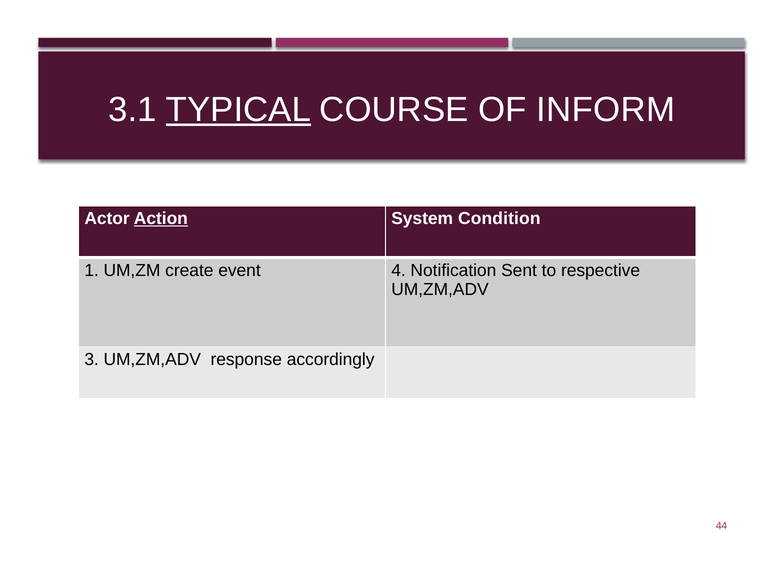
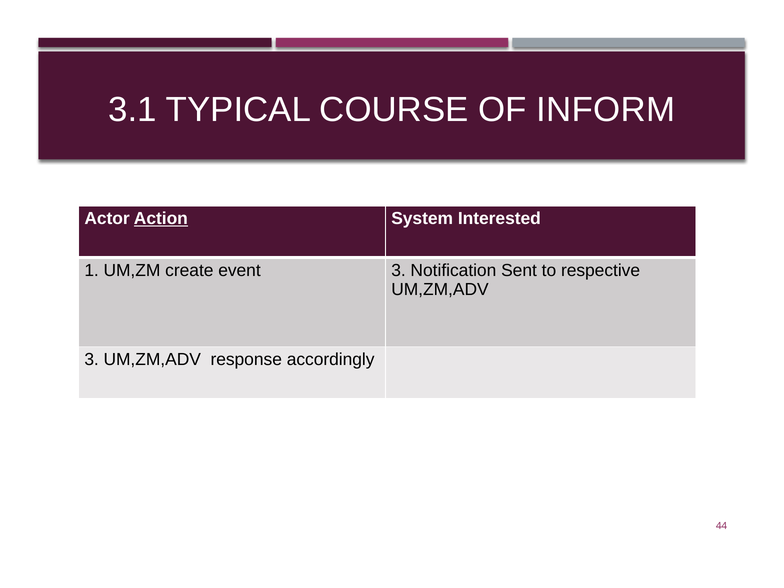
TYPICAL underline: present -> none
Condition: Condition -> Interested
event 4: 4 -> 3
